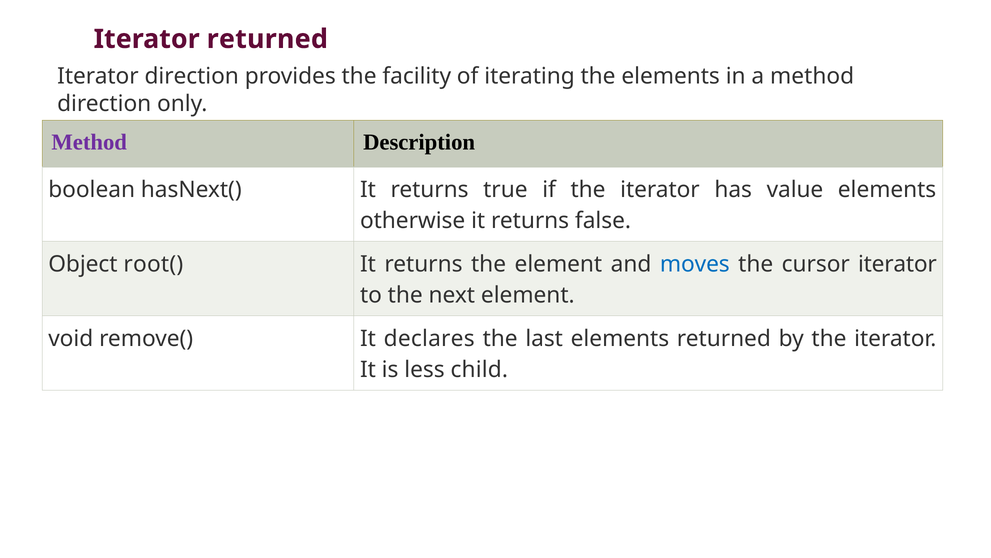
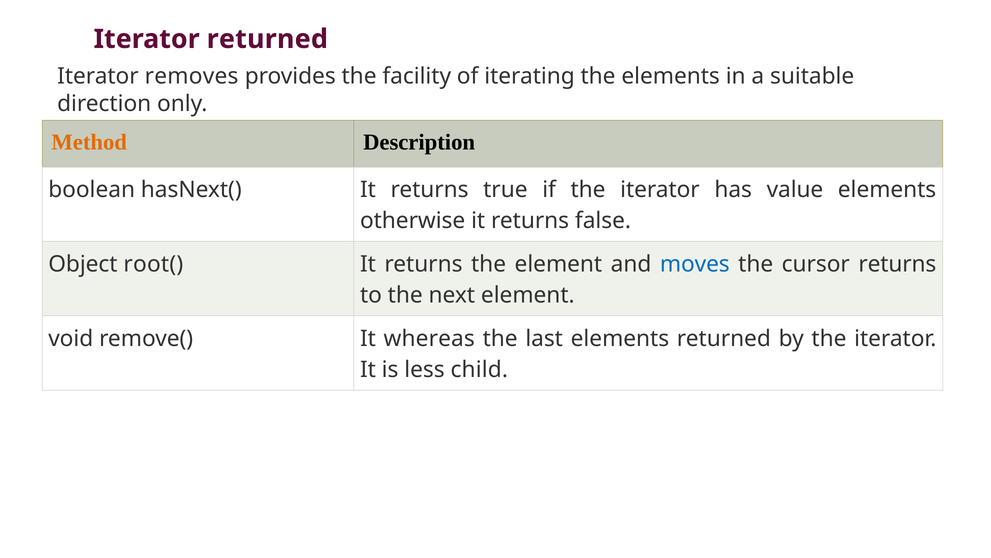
Iterator direction: direction -> removes
a method: method -> suitable
Method at (89, 142) colour: purple -> orange
cursor iterator: iterator -> returns
declares: declares -> whereas
